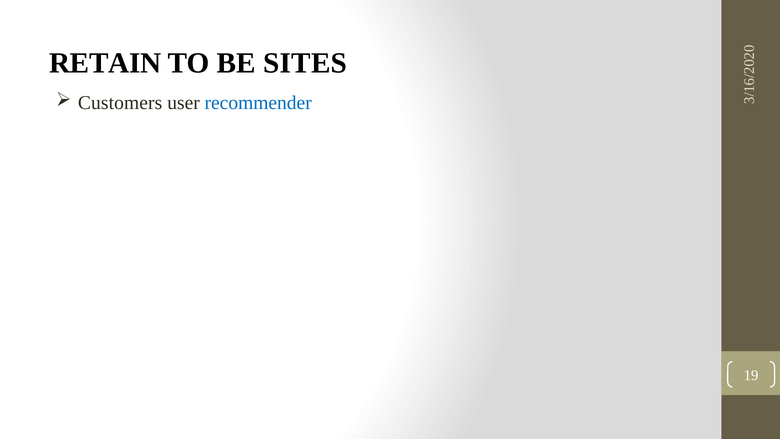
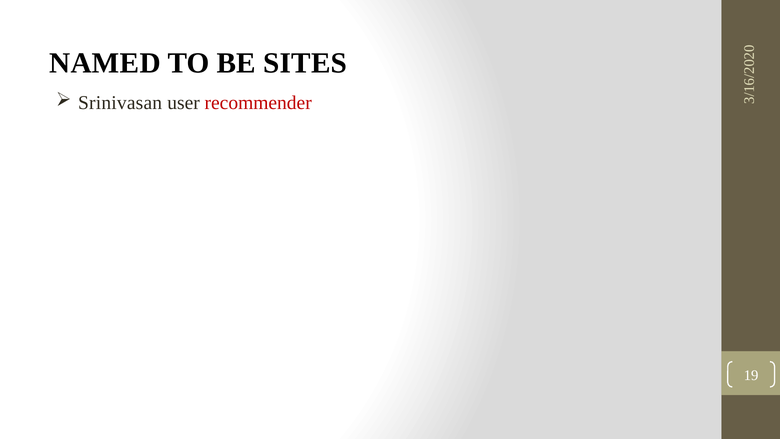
RETAIN: RETAIN -> NAMED
Customers: Customers -> Srinivasan
recommender colour: blue -> red
